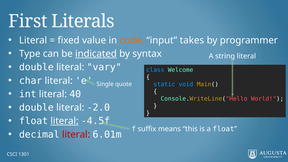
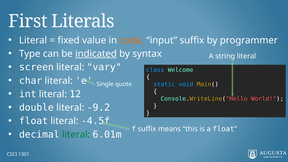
input takes: takes -> suffix
double at (36, 67): double -> screen
40: 40 -> 12
-2.0: -2.0 -> -9.2
literal at (64, 121) underline: present -> none
literal at (76, 134) colour: red -> green
